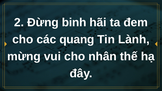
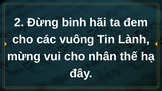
quang: quang -> vuông
